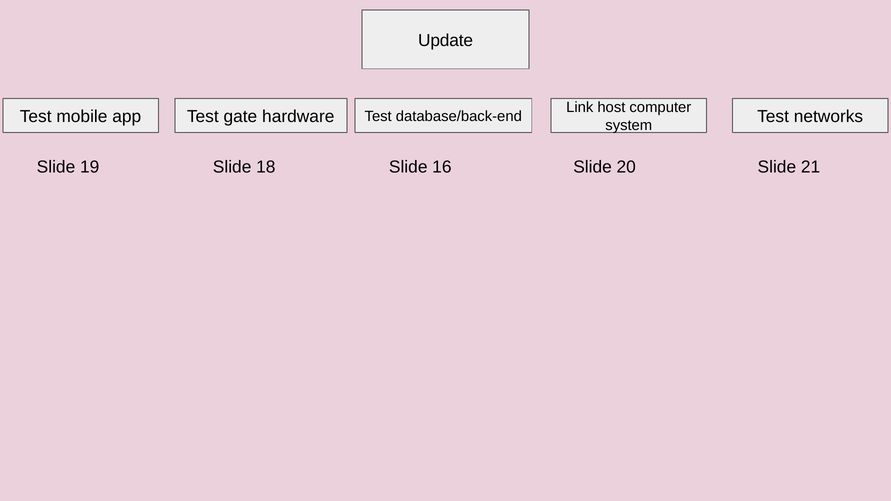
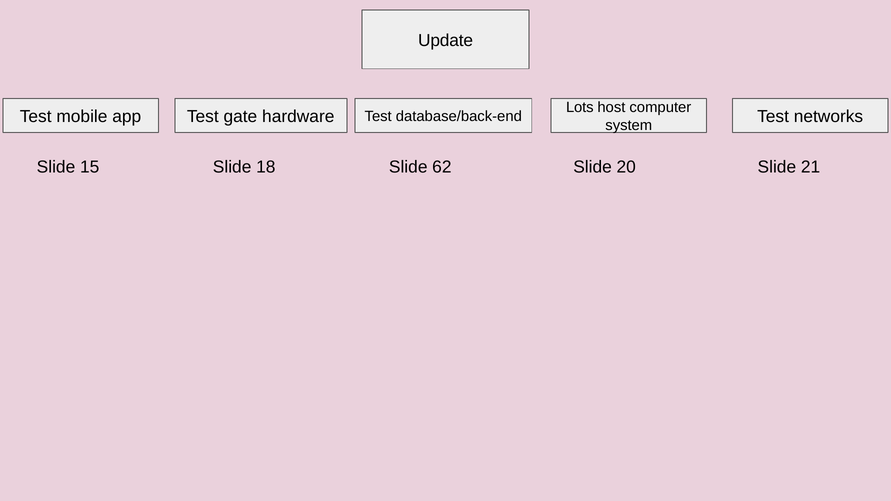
Link: Link -> Lots
19: 19 -> 15
16: 16 -> 62
